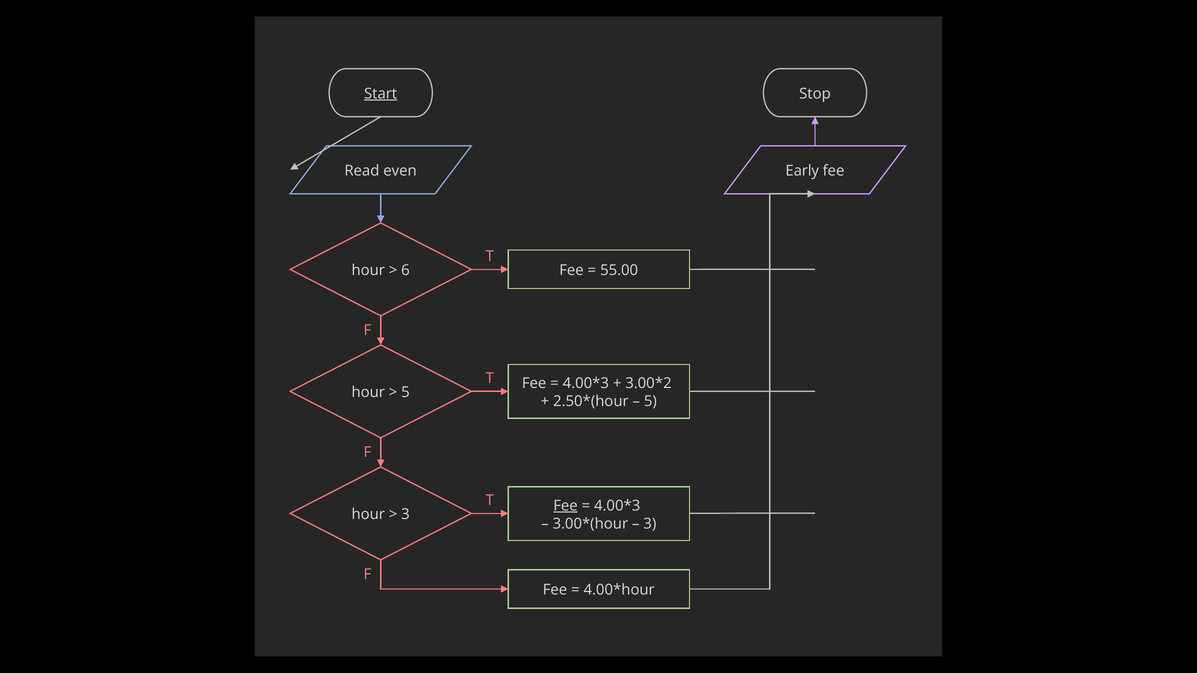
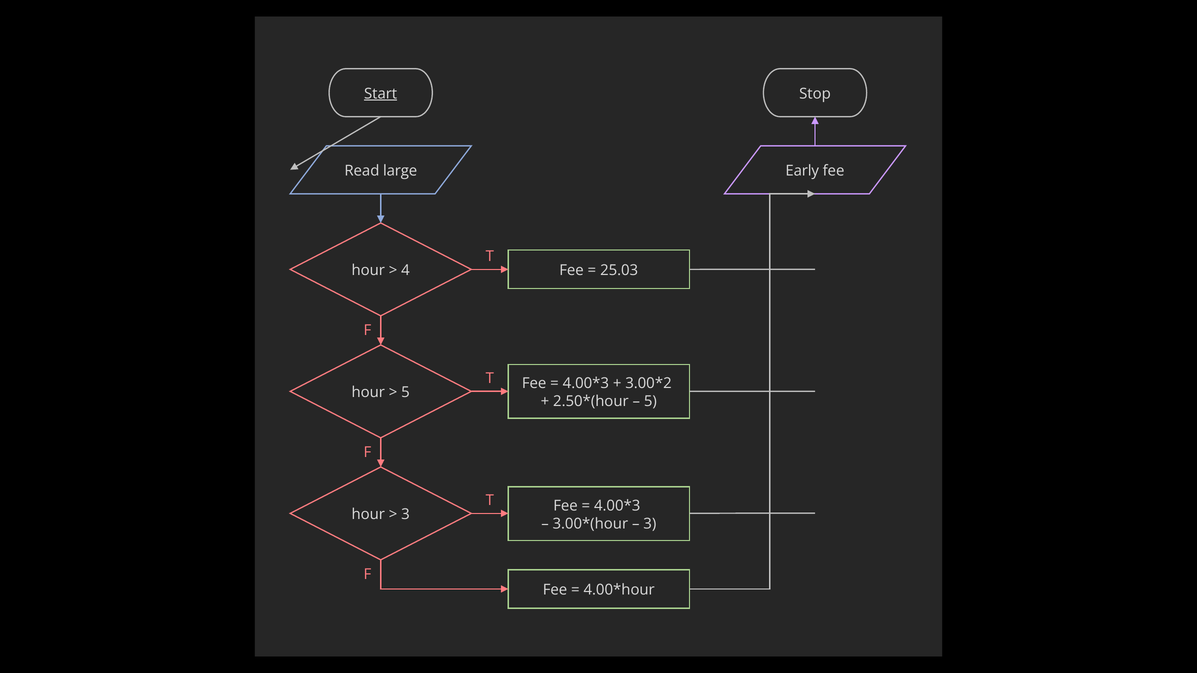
even: even -> large
6: 6 -> 4
55.00: 55.00 -> 25.03
Fee at (566, 506) underline: present -> none
